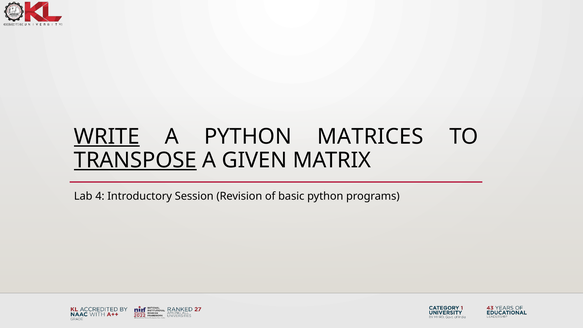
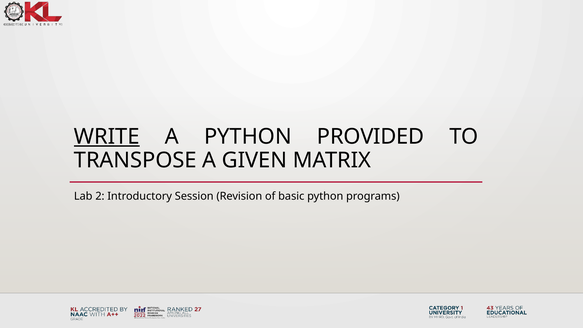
MATRICES: MATRICES -> PROVIDED
TRANSPOSE underline: present -> none
4: 4 -> 2
